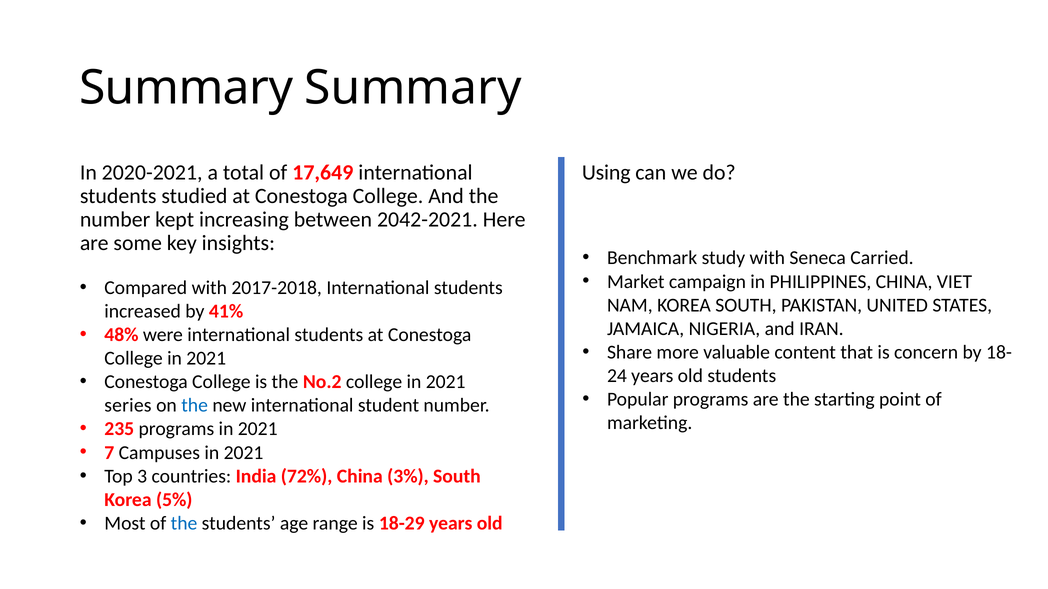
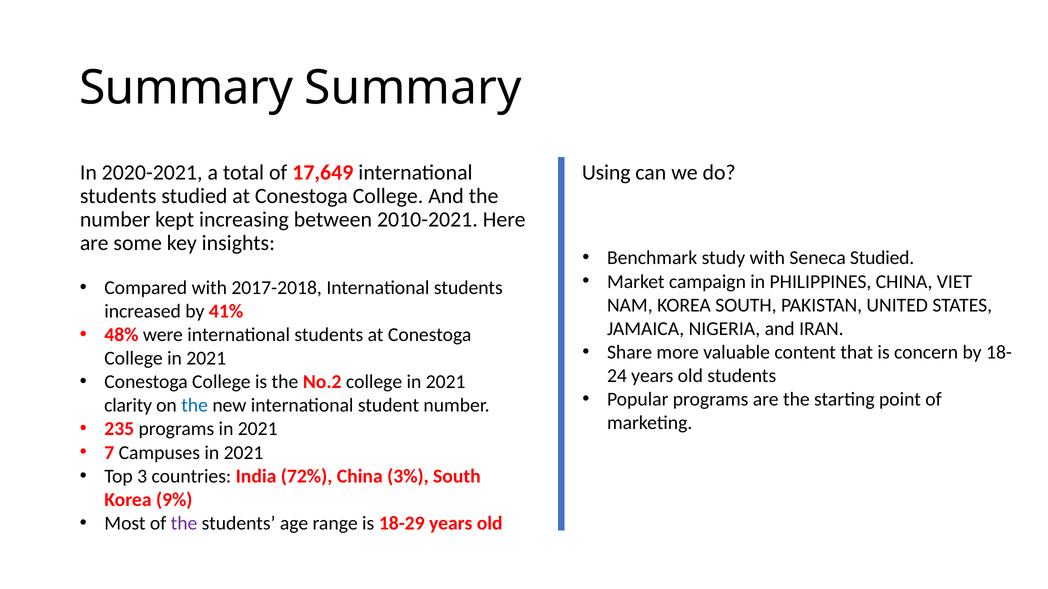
2042-2021: 2042-2021 -> 2010-2021
Seneca Carried: Carried -> Studied
series: series -> clarity
5%: 5% -> 9%
the at (184, 524) colour: blue -> purple
